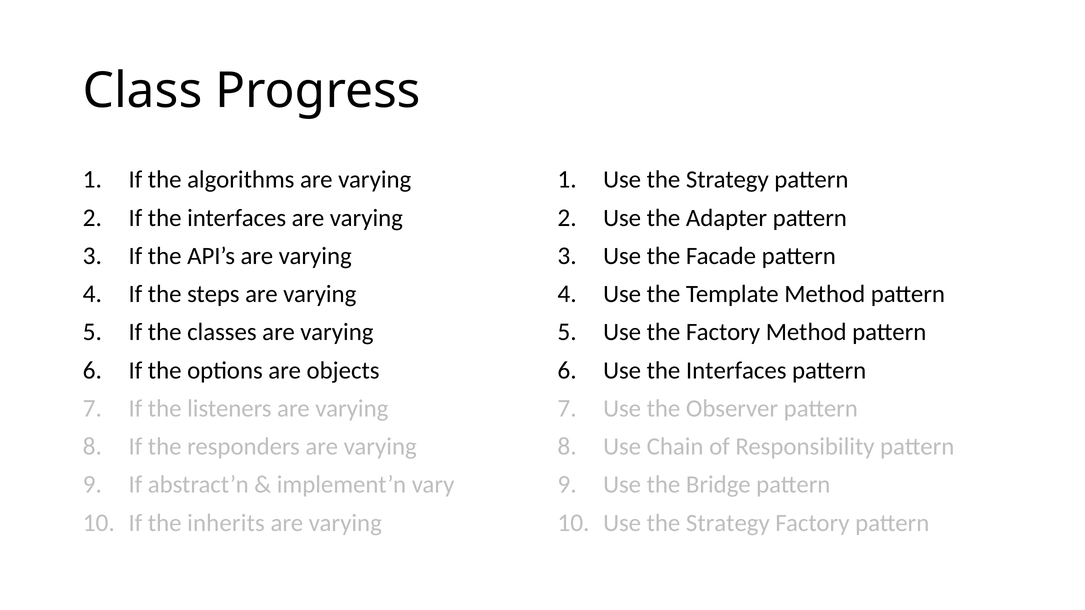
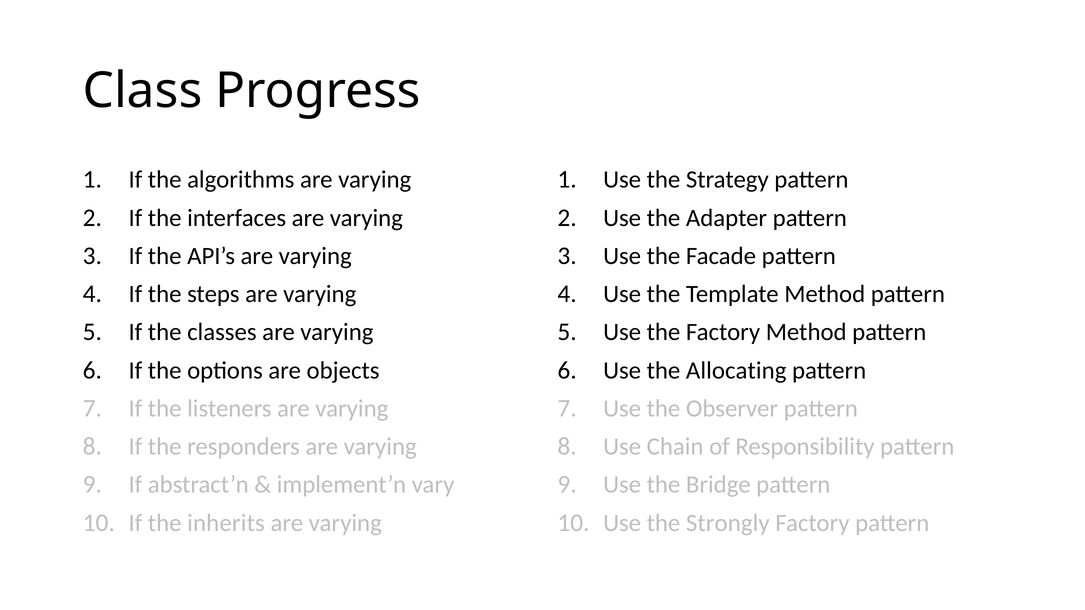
Use the Interfaces: Interfaces -> Allocating
Strategy at (728, 523): Strategy -> Strongly
